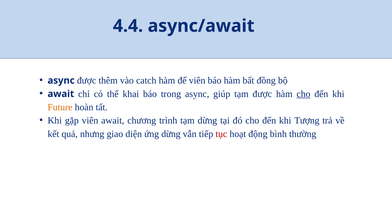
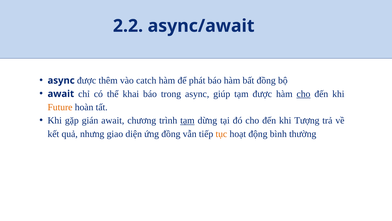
4.4: 4.4 -> 2.2
để viên: viên -> phát
gặp viên: viên -> gián
tạm at (187, 120) underline: none -> present
ứng dừng: dừng -> đồng
tục colour: red -> orange
